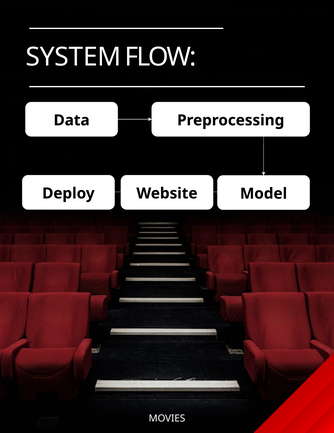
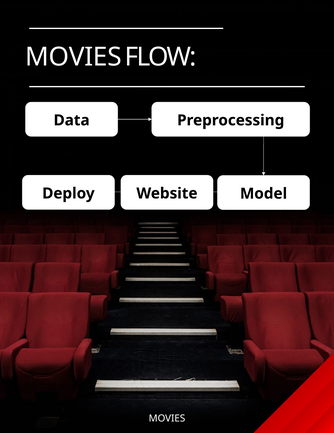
SYSTEM at (73, 57): SYSTEM -> MOVIES
